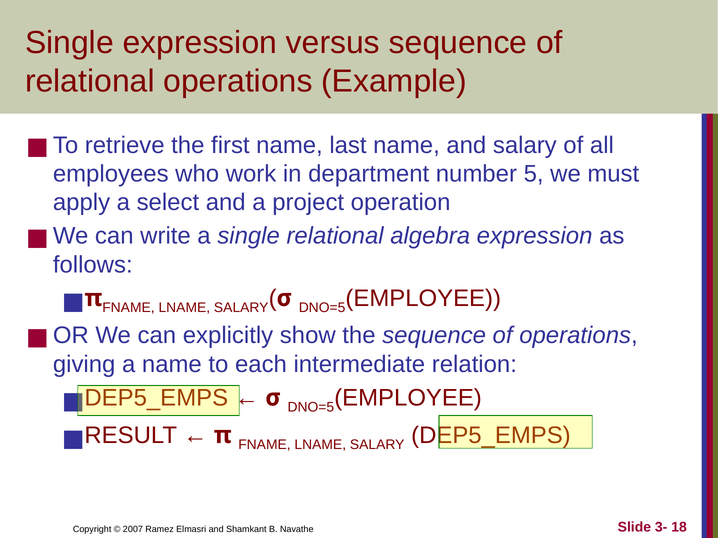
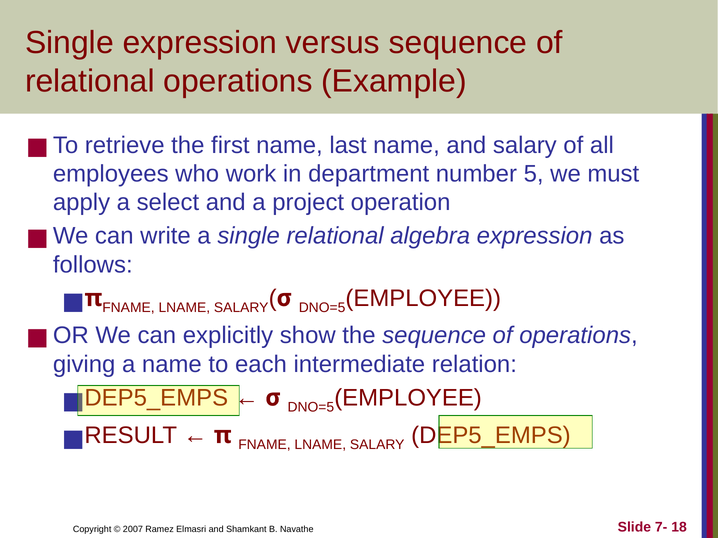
3-: 3- -> 7-
